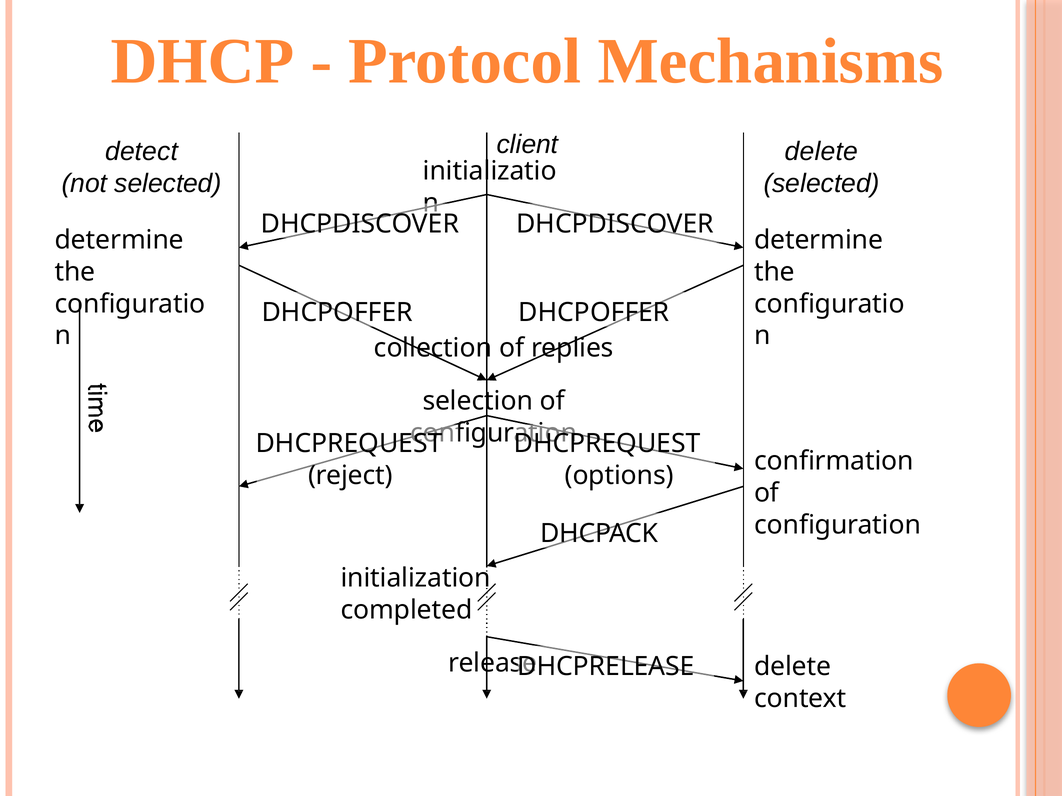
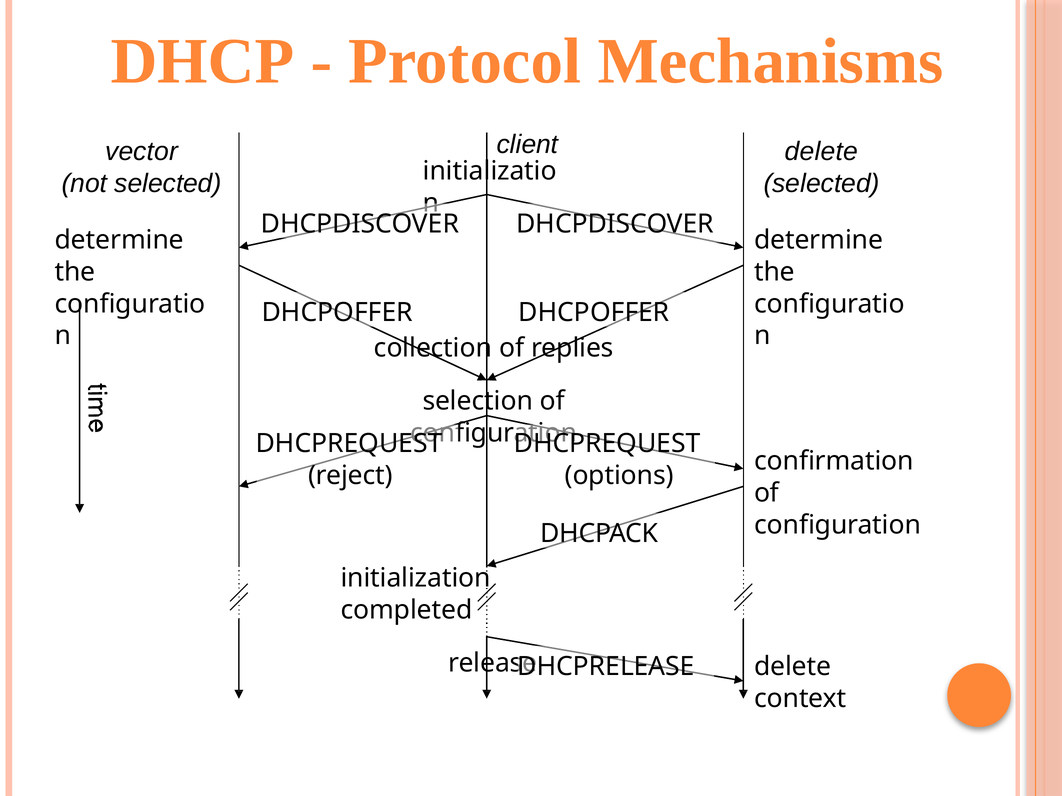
detect: detect -> vector
